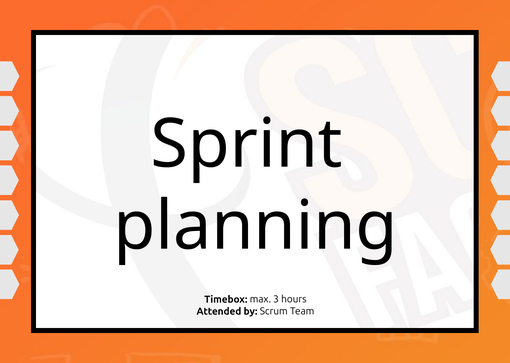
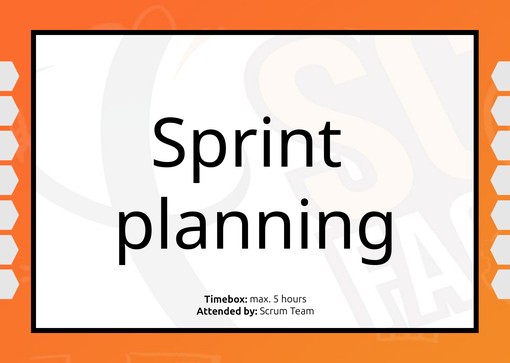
3: 3 -> 5
